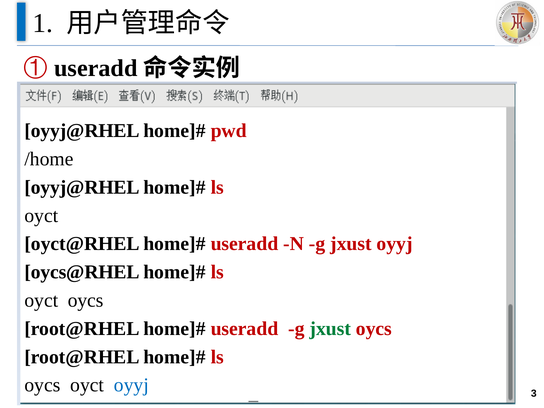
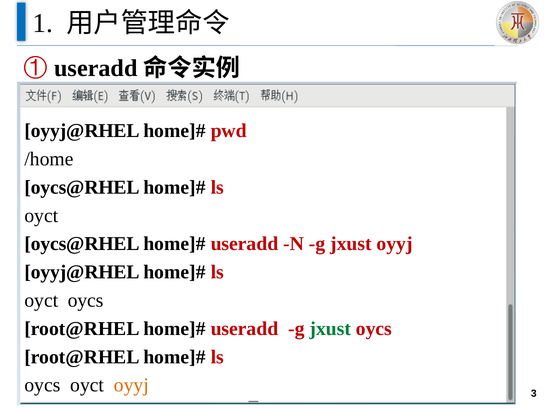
oyyj@RHEL at (82, 187): oyyj@RHEL -> oycs@RHEL
oyct@RHEL at (82, 244): oyct@RHEL -> oycs@RHEL
oycs@RHEL at (82, 272): oycs@RHEL -> oyyj@RHEL
oyyj at (131, 385) colour: blue -> orange
